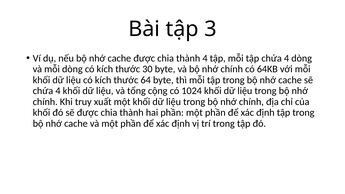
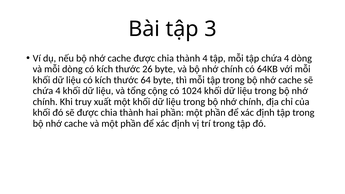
30: 30 -> 26
